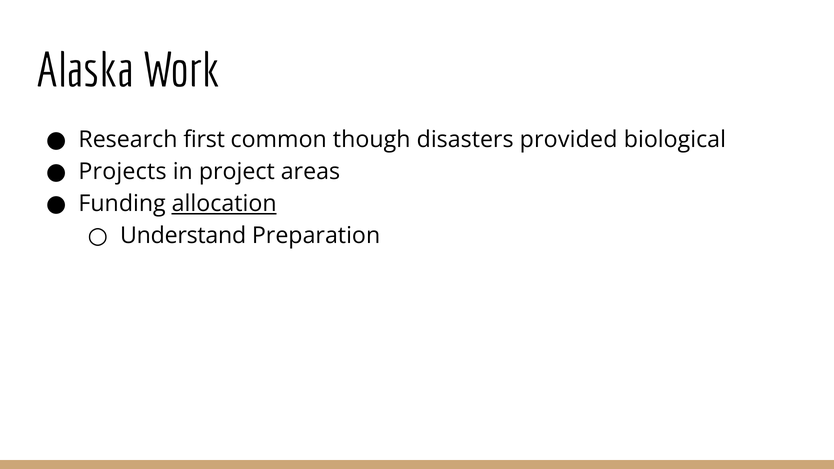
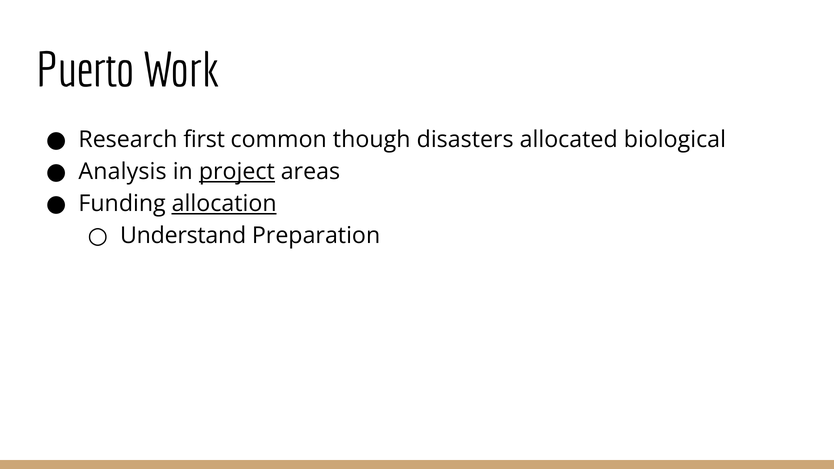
Alaska: Alaska -> Puerto
provided: provided -> allocated
Projects: Projects -> Analysis
project underline: none -> present
